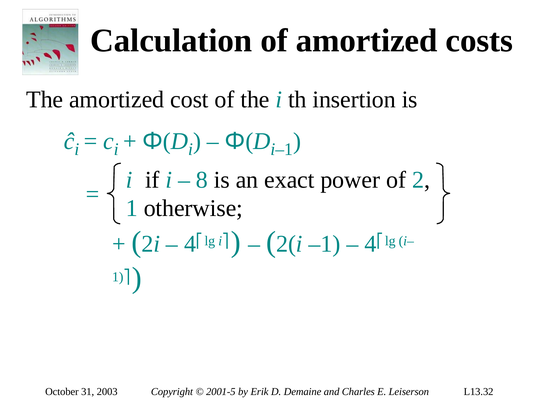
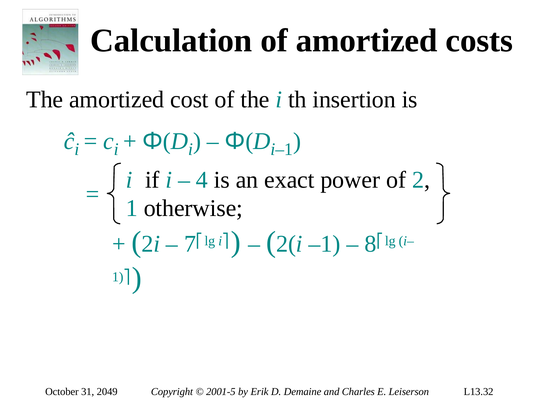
8: 8 -> 4
4 at (190, 244): 4 -> 7
4 at (370, 244): 4 -> 8
2003: 2003 -> 2049
